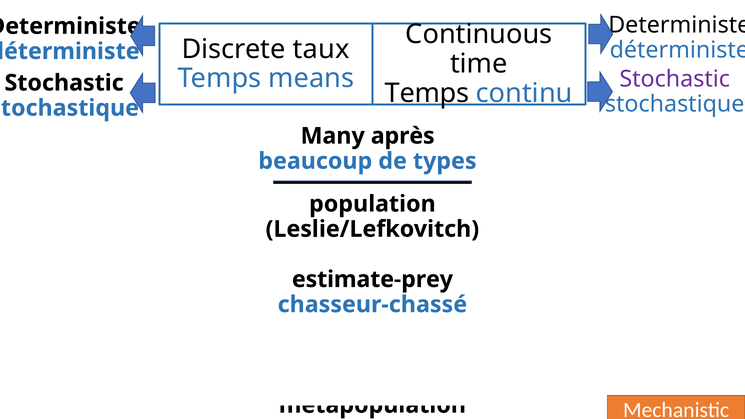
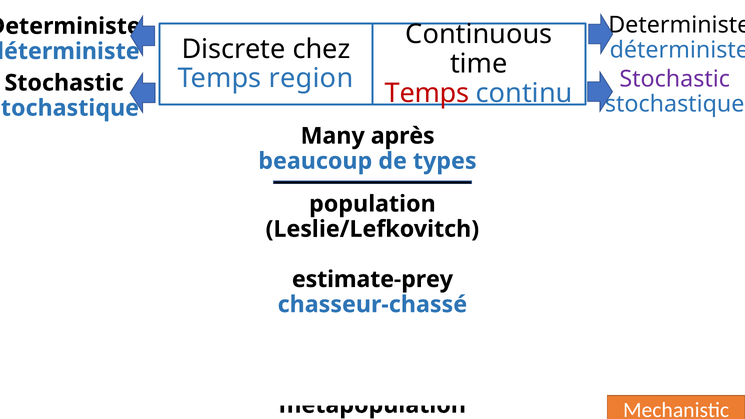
taux: taux -> chez
means: means -> region
Temps at (427, 93) colour: black -> red
